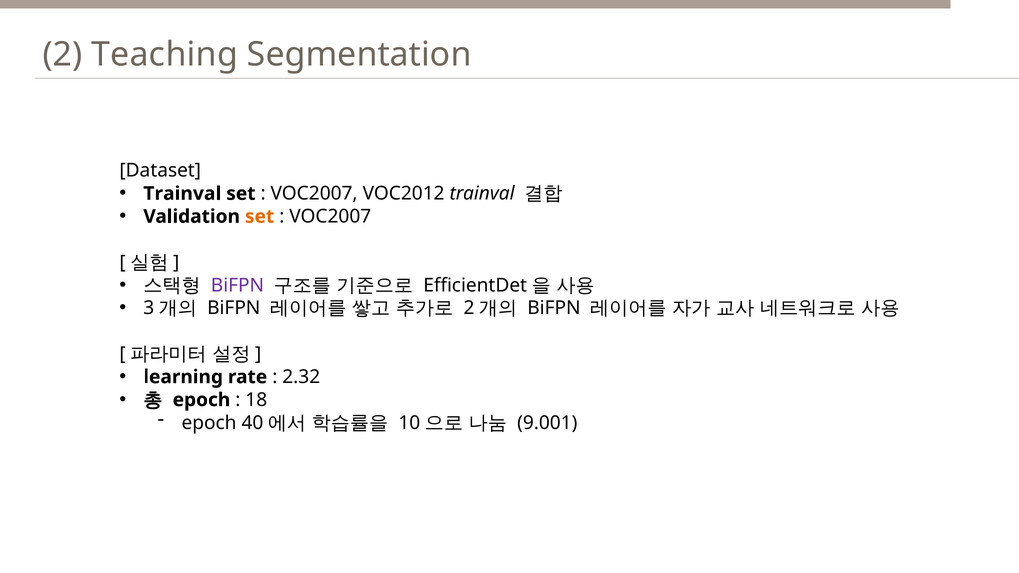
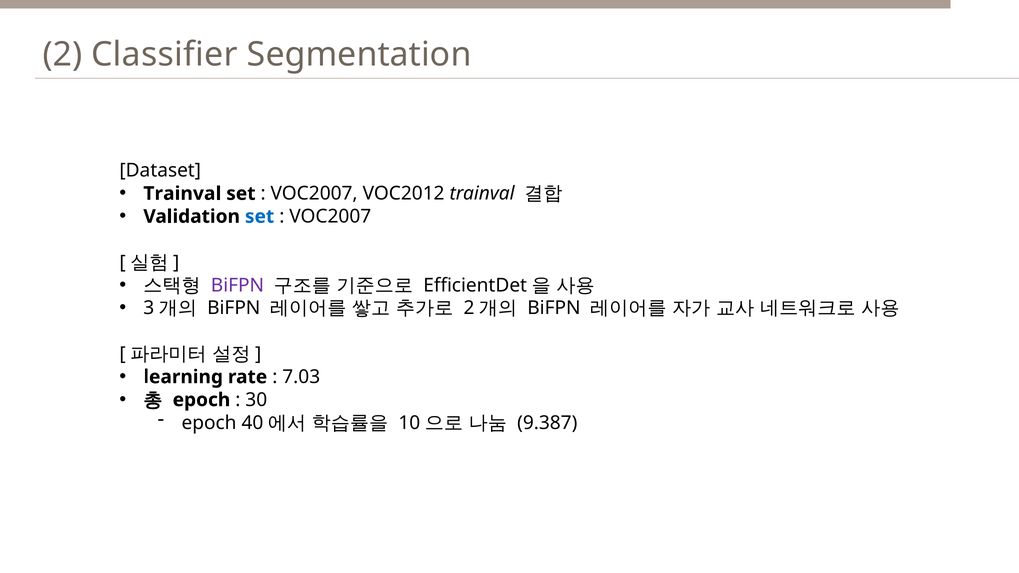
Teaching: Teaching -> Classifier
set at (260, 217) colour: orange -> blue
2.32: 2.32 -> 7.03
18: 18 -> 30
9.001: 9.001 -> 9.387
